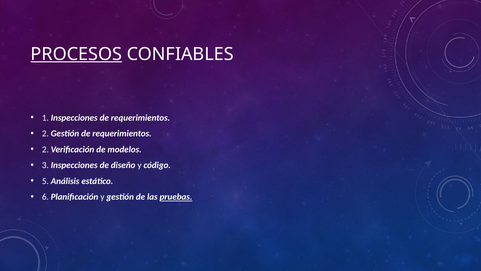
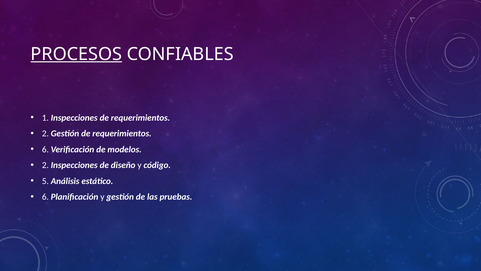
2 at (45, 149): 2 -> 6
3 at (45, 165): 3 -> 2
pruebas underline: present -> none
